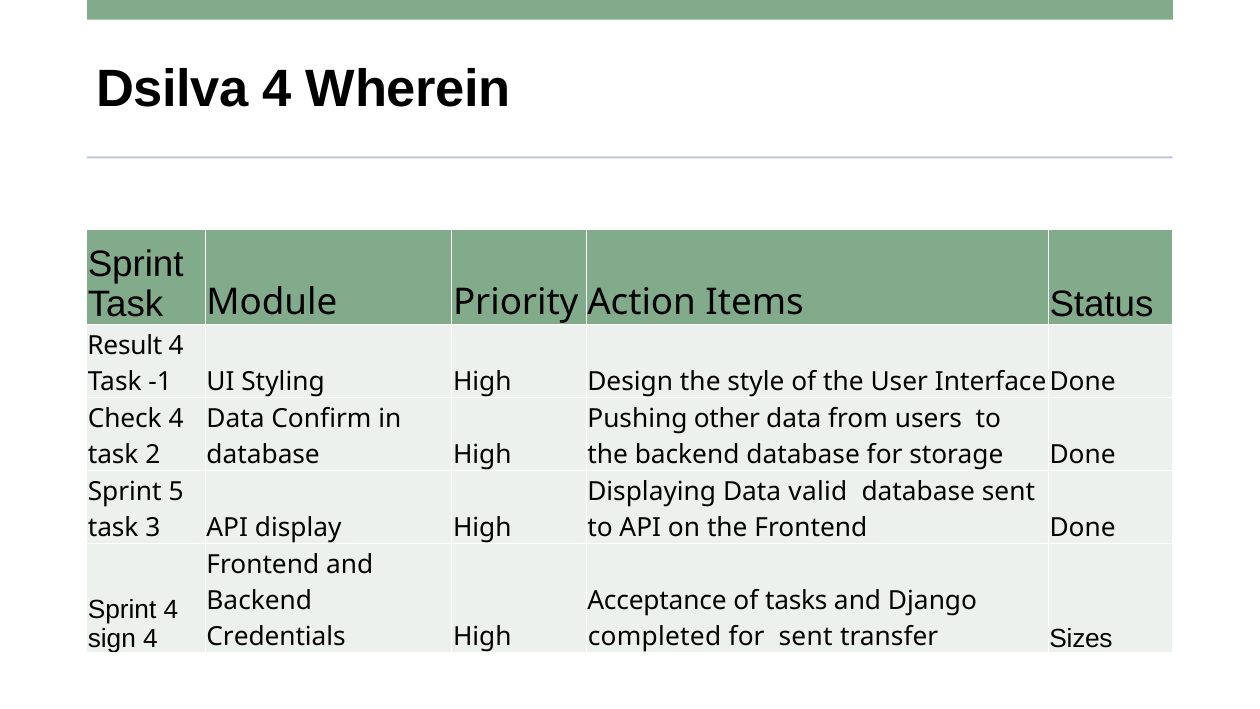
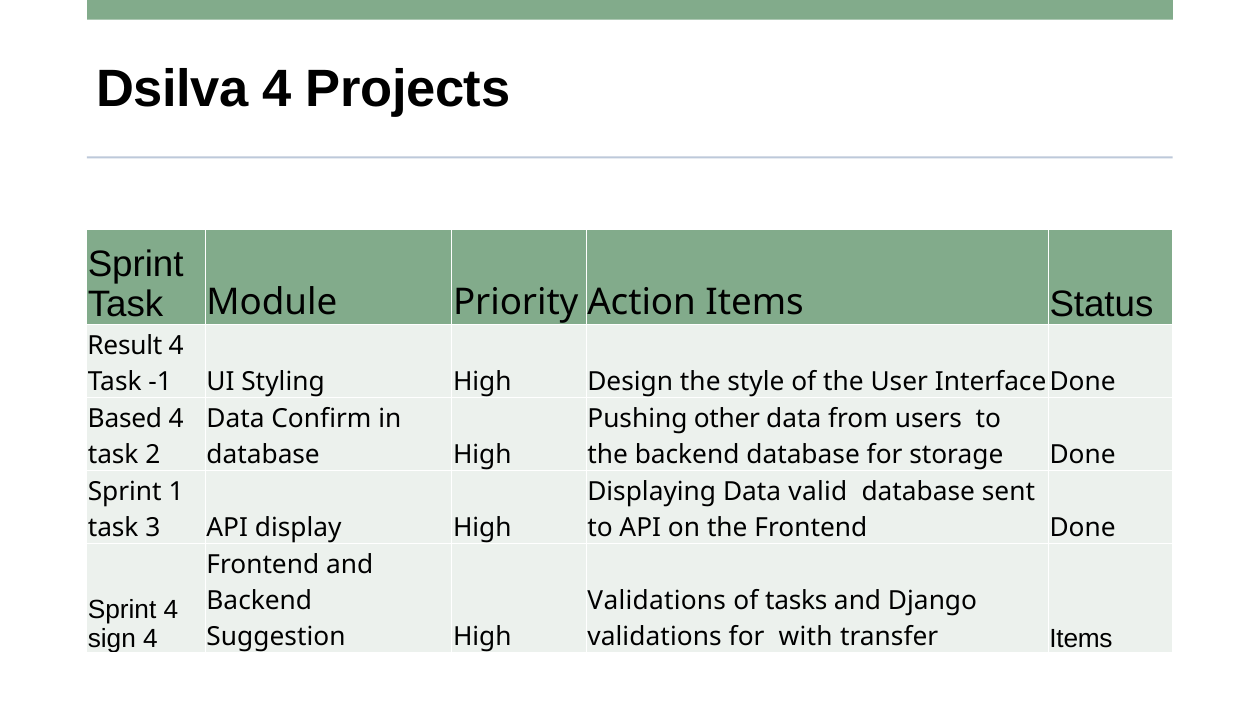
Wherein: Wherein -> Projects
Check: Check -> Based
5: 5 -> 1
Acceptance at (657, 600): Acceptance -> Validations
Credentials: Credentials -> Suggestion
completed at (654, 636): completed -> validations
for sent: sent -> with
transfer Sizes: Sizes -> Items
